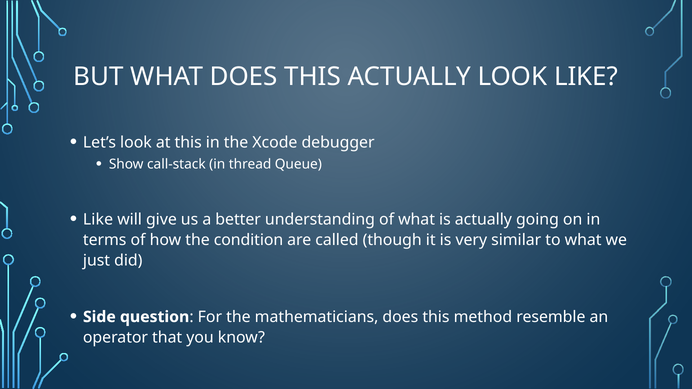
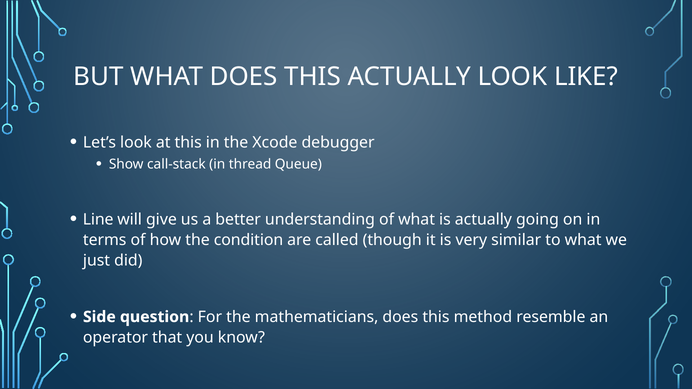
Like at (98, 220): Like -> Line
